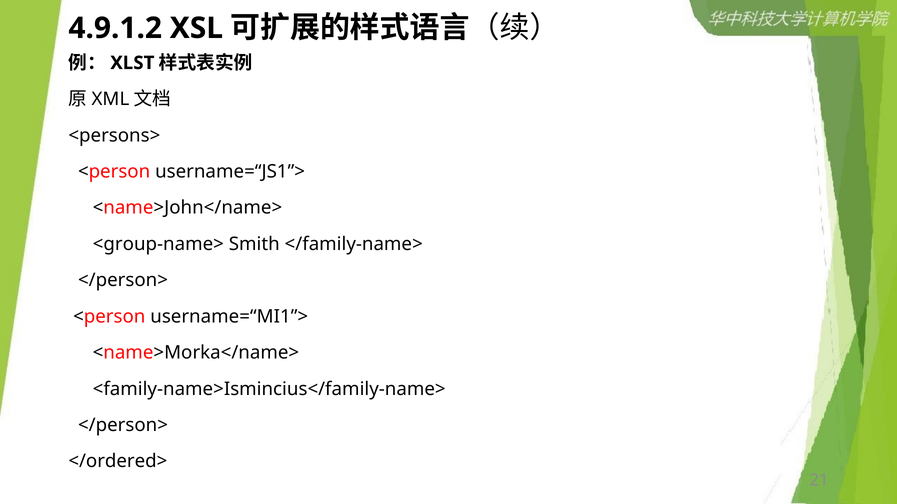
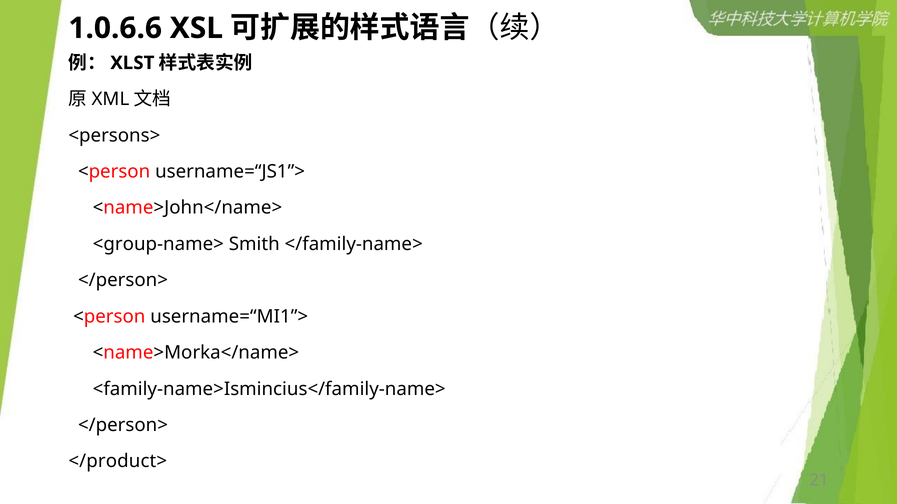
4.9.1.2: 4.9.1.2 -> 1.0.6.6
</ordered>: </ordered> -> </product>
